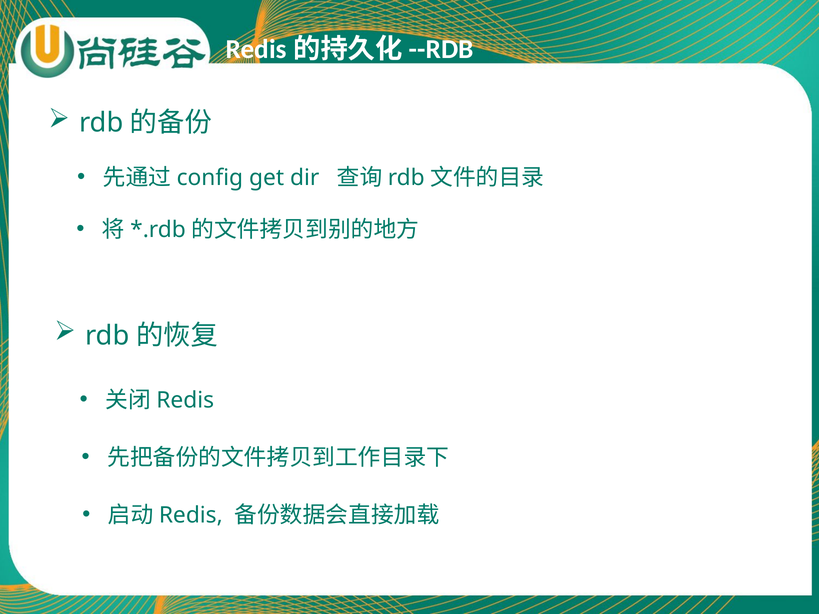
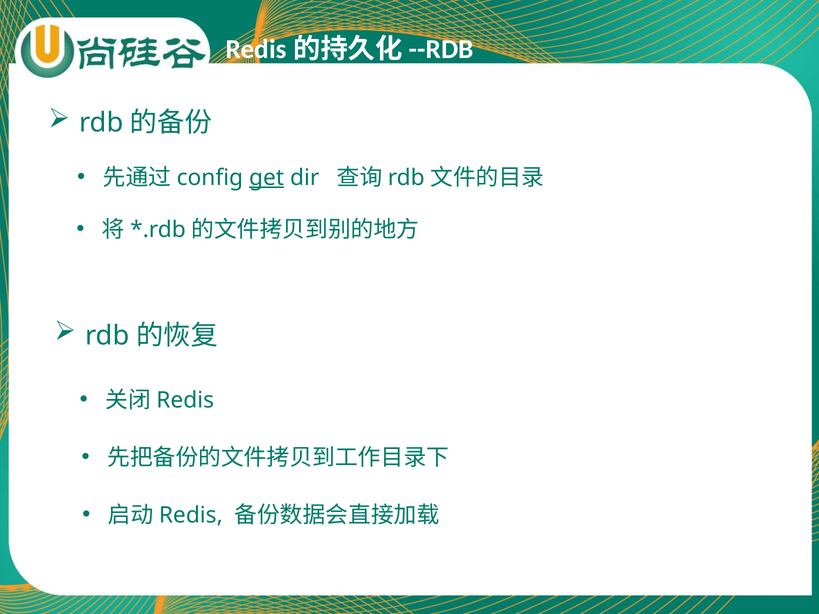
get underline: none -> present
